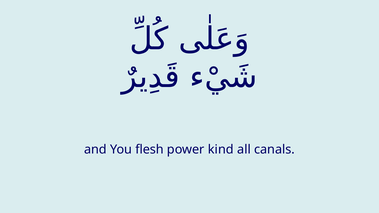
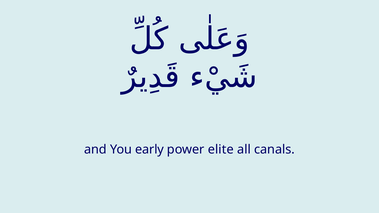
flesh: flesh -> early
kind: kind -> elite
